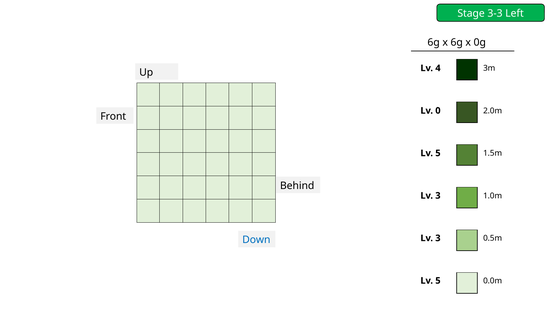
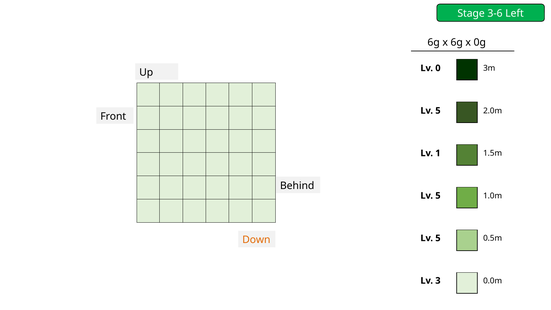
3-3: 3-3 -> 3-6
4: 4 -> 0
0 at (438, 111): 0 -> 5
5 at (438, 153): 5 -> 1
3 at (438, 196): 3 -> 5
3 at (438, 238): 3 -> 5
Down colour: blue -> orange
5 at (438, 281): 5 -> 3
